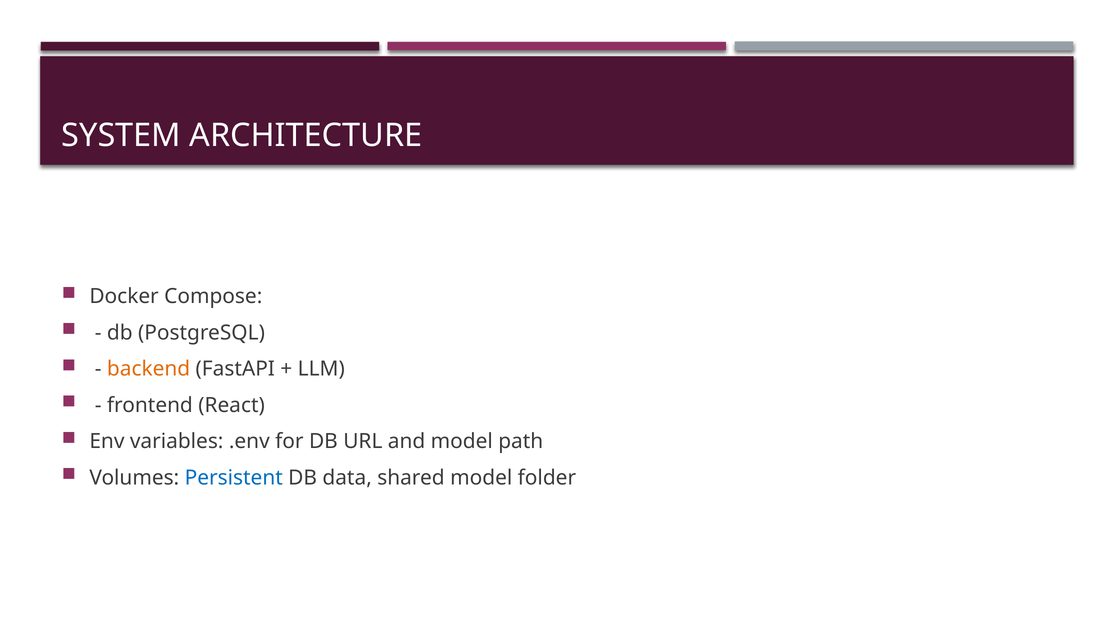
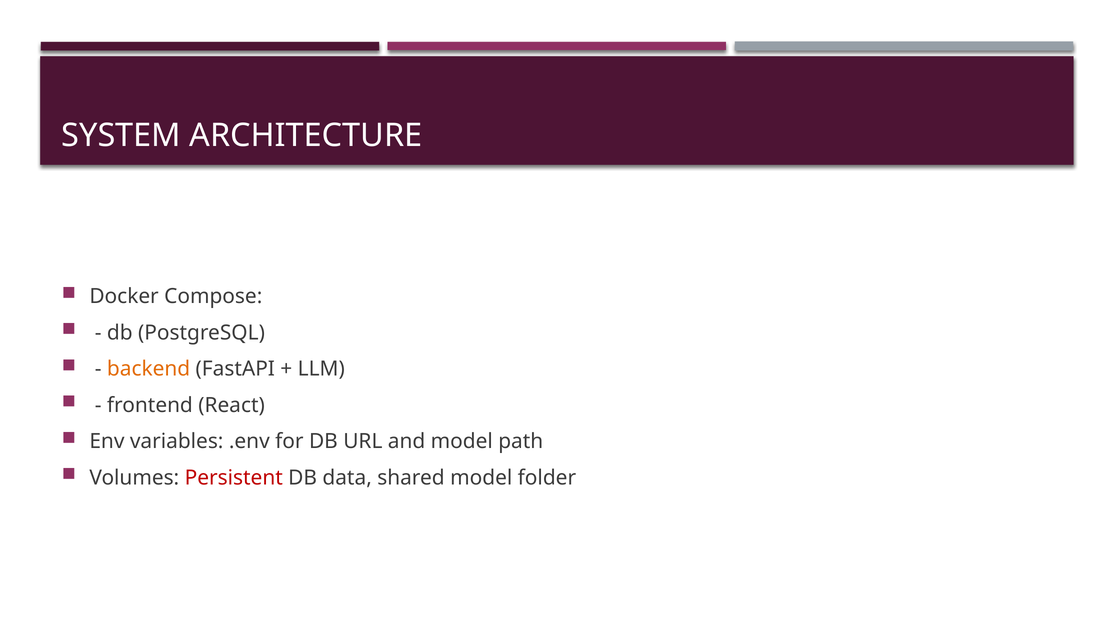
Persistent colour: blue -> red
